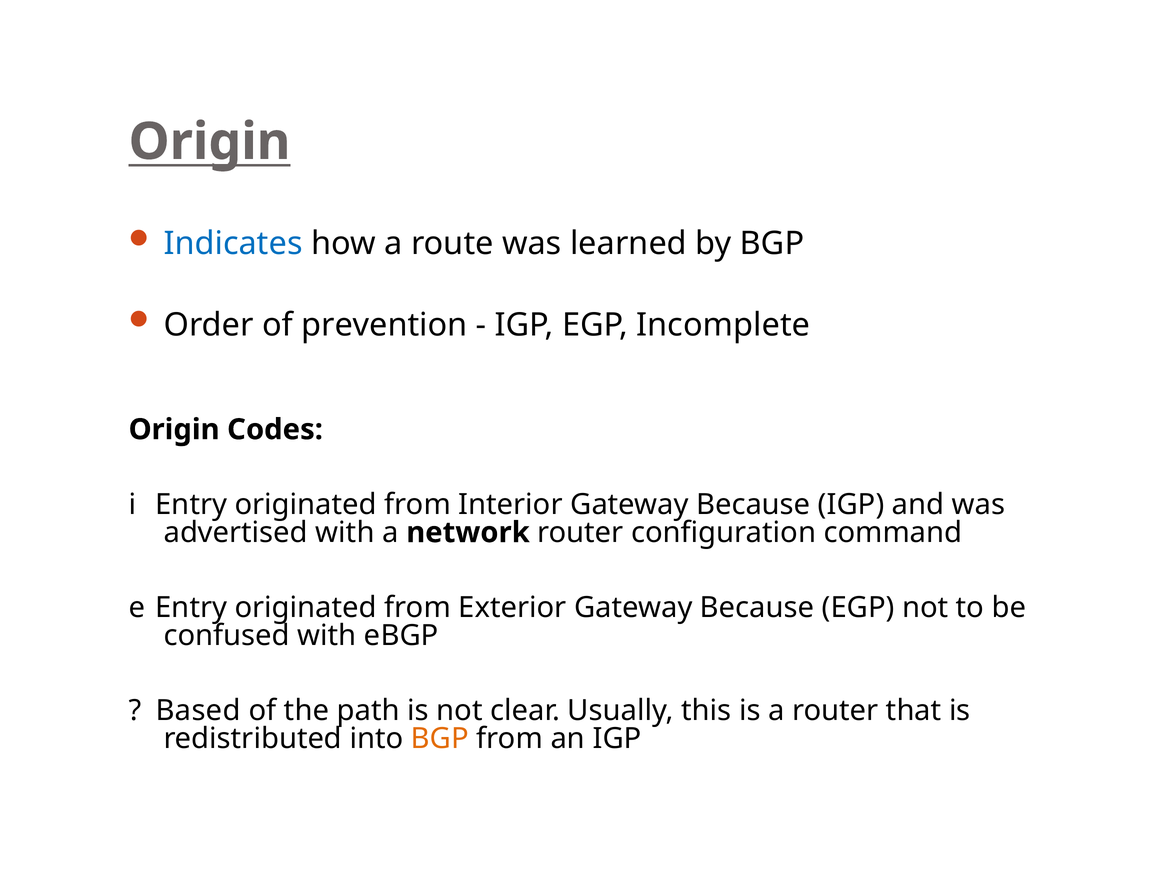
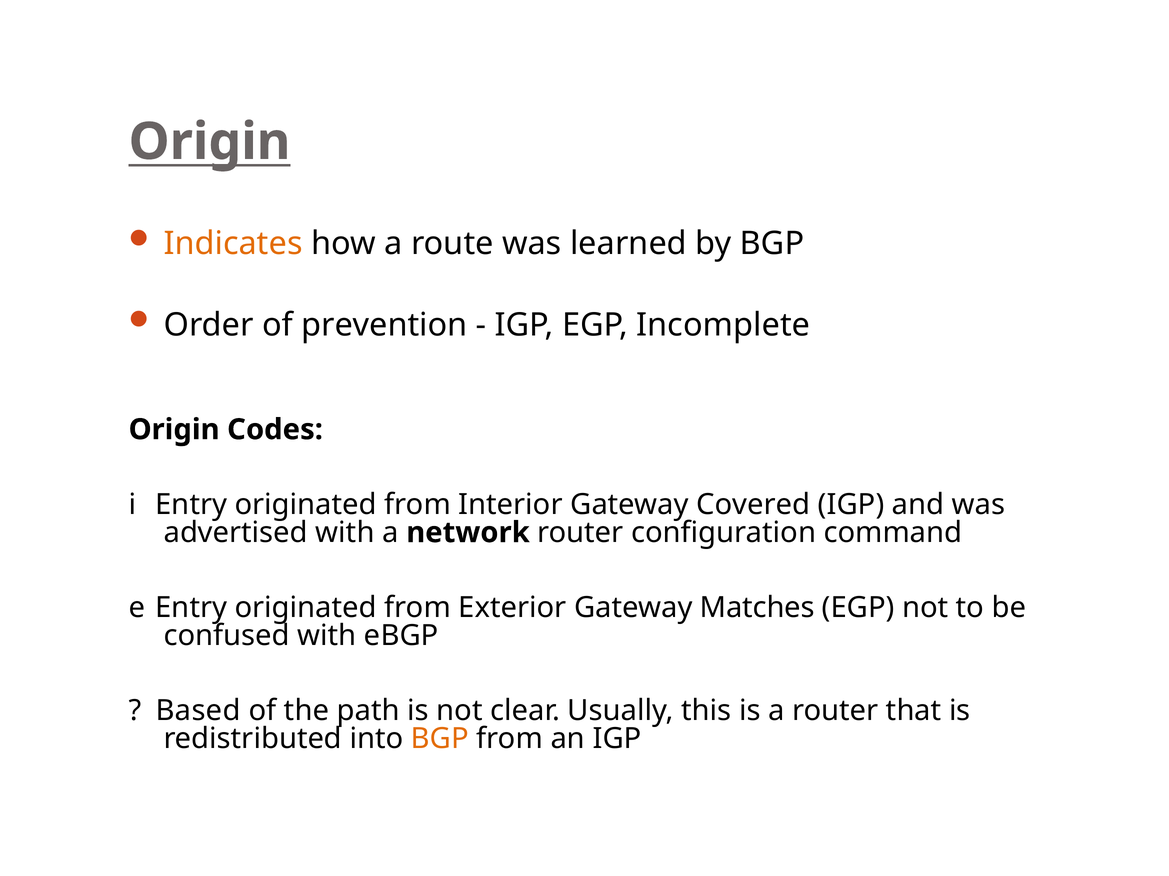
Indicates colour: blue -> orange
Interior Gateway Because: Because -> Covered
Exterior Gateway Because: Because -> Matches
